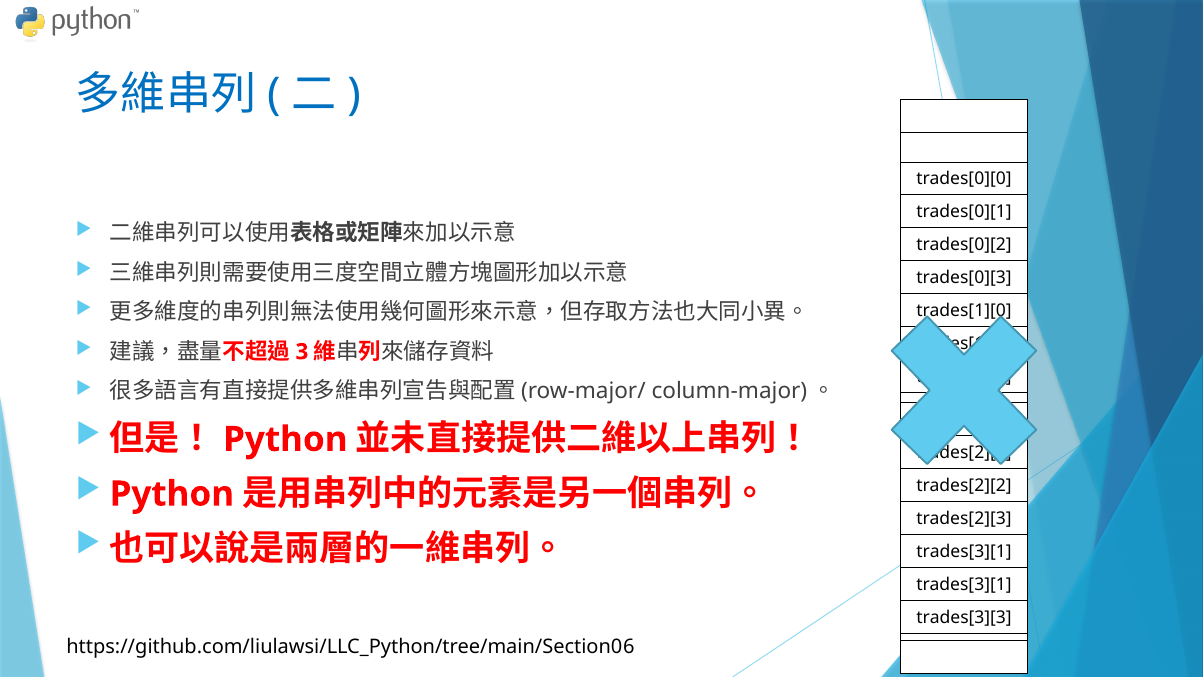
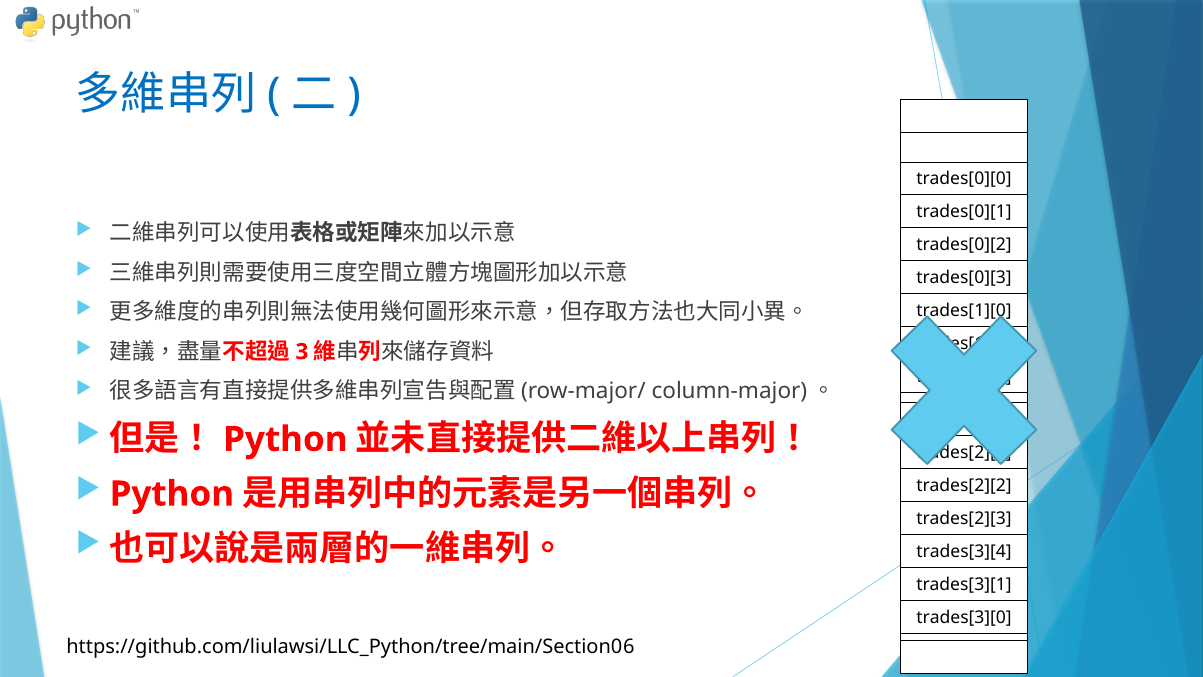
trades[3][1 at (964, 551): trades[3][1 -> trades[3][4
trades[3][3 at (964, 617): trades[3][3 -> trades[3][0
